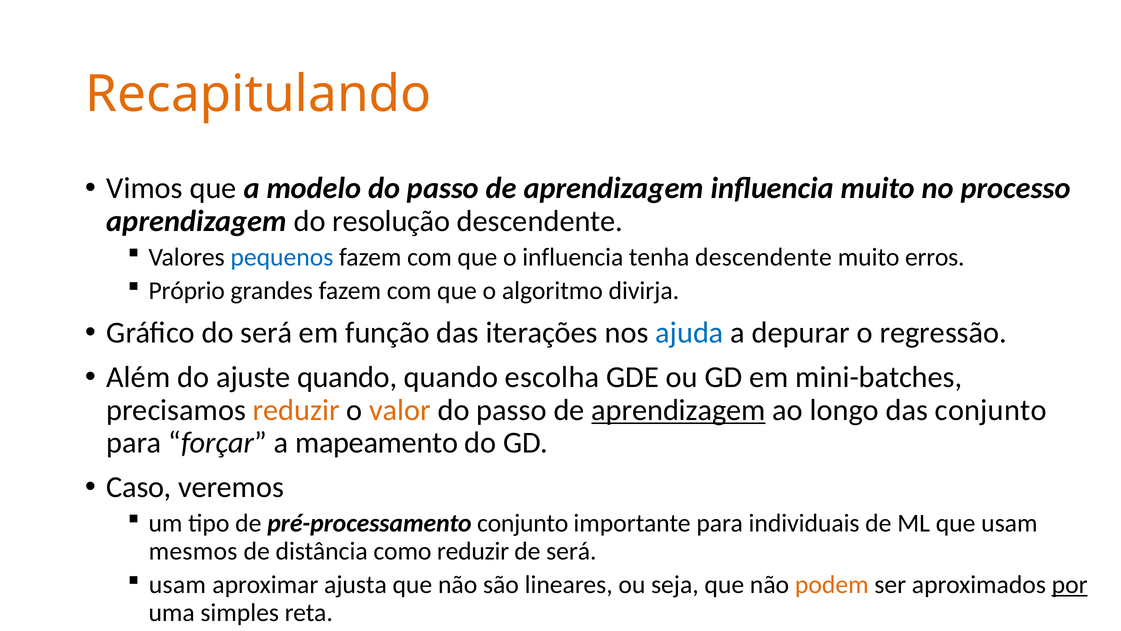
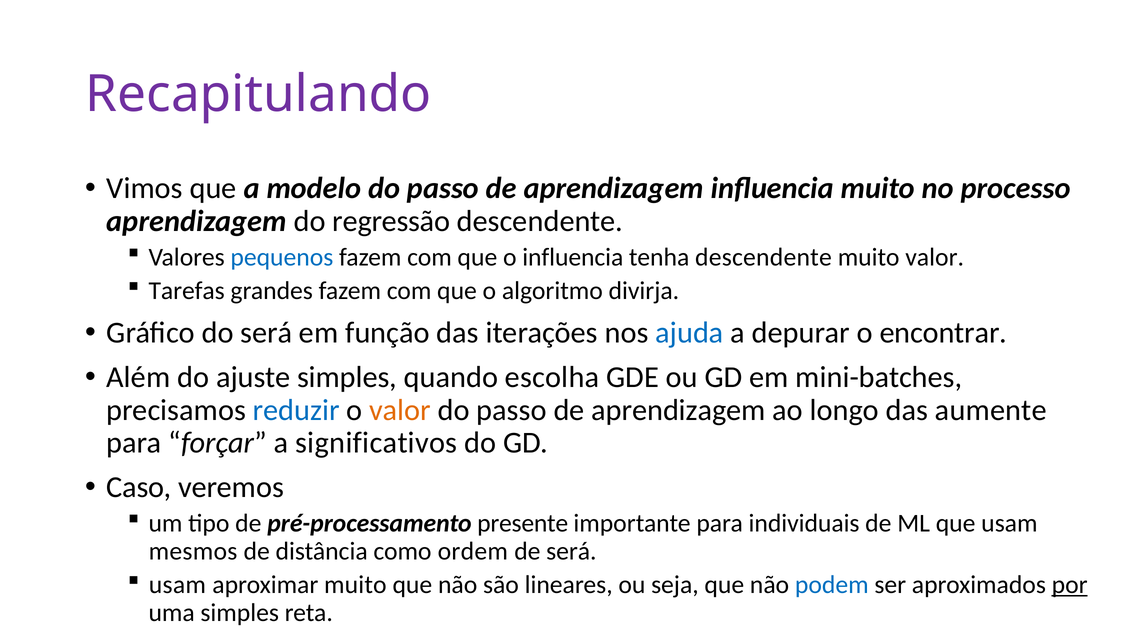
Recapitulando colour: orange -> purple
resolução: resolução -> regressão
muito erros: erros -> valor
Próprio: Próprio -> Tarefas
regressão: regressão -> encontrar
ajuste quando: quando -> simples
reduzir at (296, 410) colour: orange -> blue
aprendizagem at (678, 410) underline: present -> none
das conjunto: conjunto -> aumente
mapeamento: mapeamento -> significativos
pré-processamento conjunto: conjunto -> presente
como reduzir: reduzir -> ordem
aproximar ajusta: ajusta -> muito
podem colour: orange -> blue
